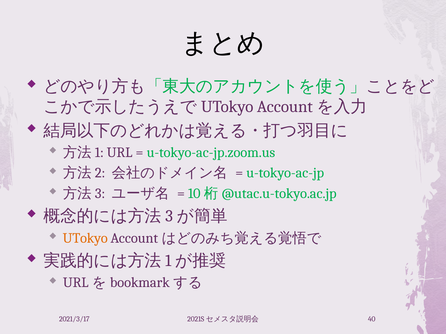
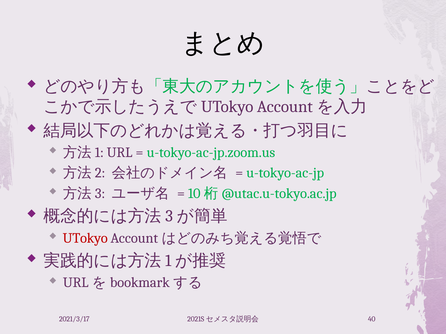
UTokyo colour: orange -> red
